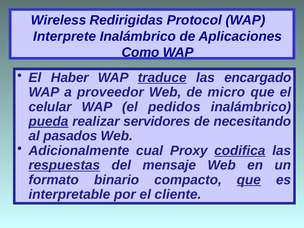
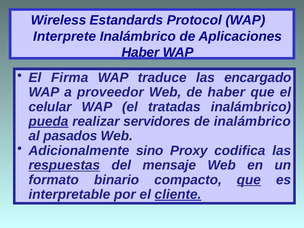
Redirigidas: Redirigidas -> Estandards
Como at (140, 53): Como -> Haber
Haber: Haber -> Firma
traduce underline: present -> none
de micro: micro -> haber
pedidos: pedidos -> tratadas
de necesitando: necesitando -> inalámbrico
cual: cual -> sino
codifica underline: present -> none
cliente underline: none -> present
